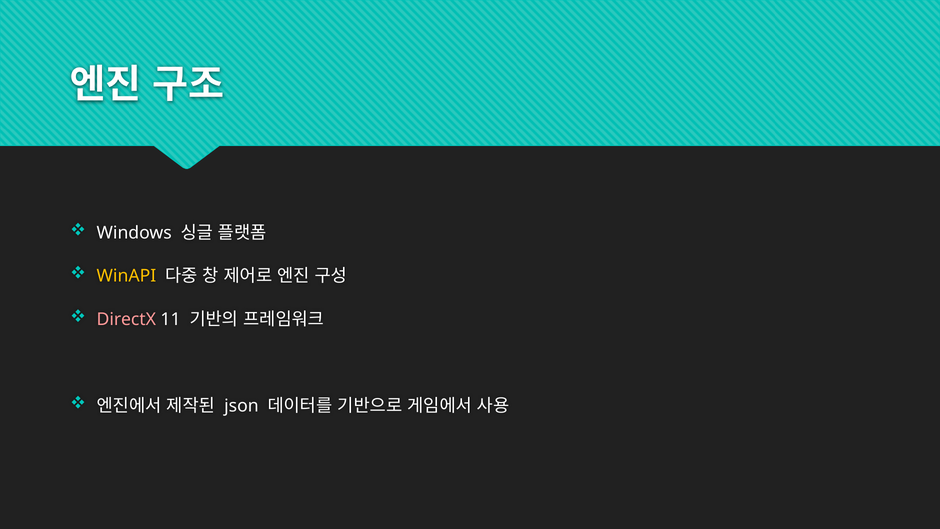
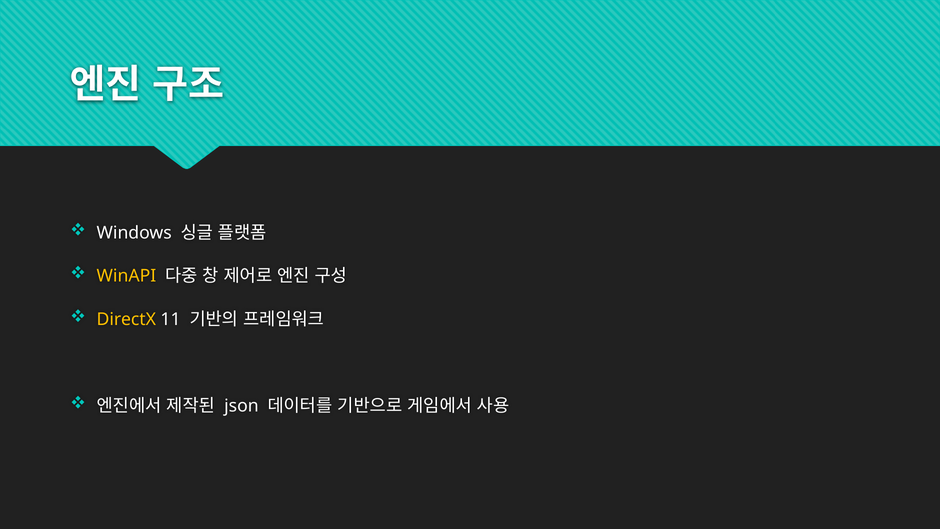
DirectX colour: pink -> yellow
